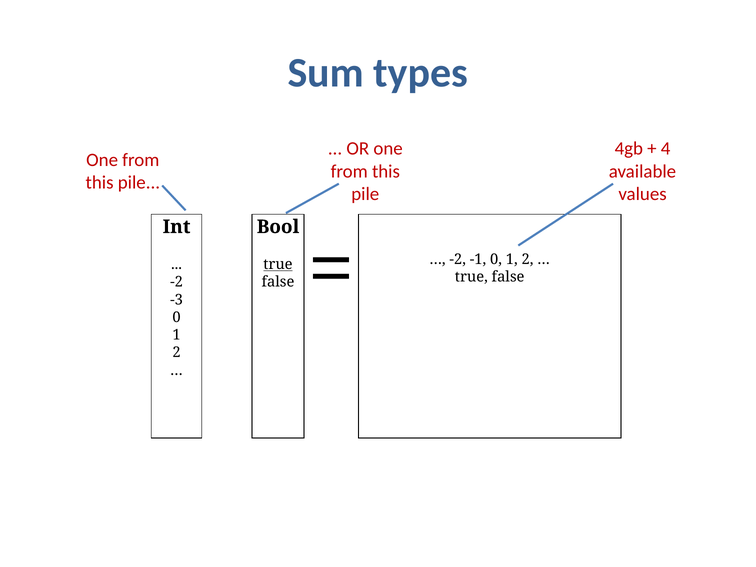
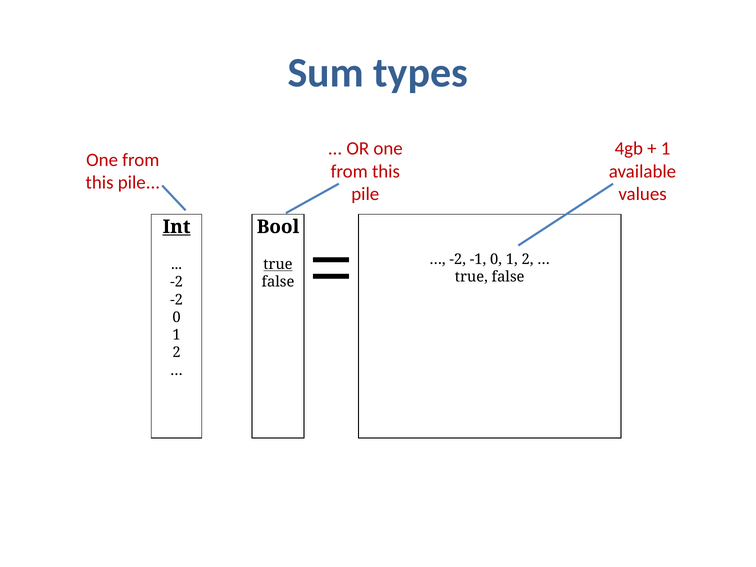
4 at (666, 149): 4 -> 1
Int underline: none -> present
-3 at (177, 300): -3 -> -2
